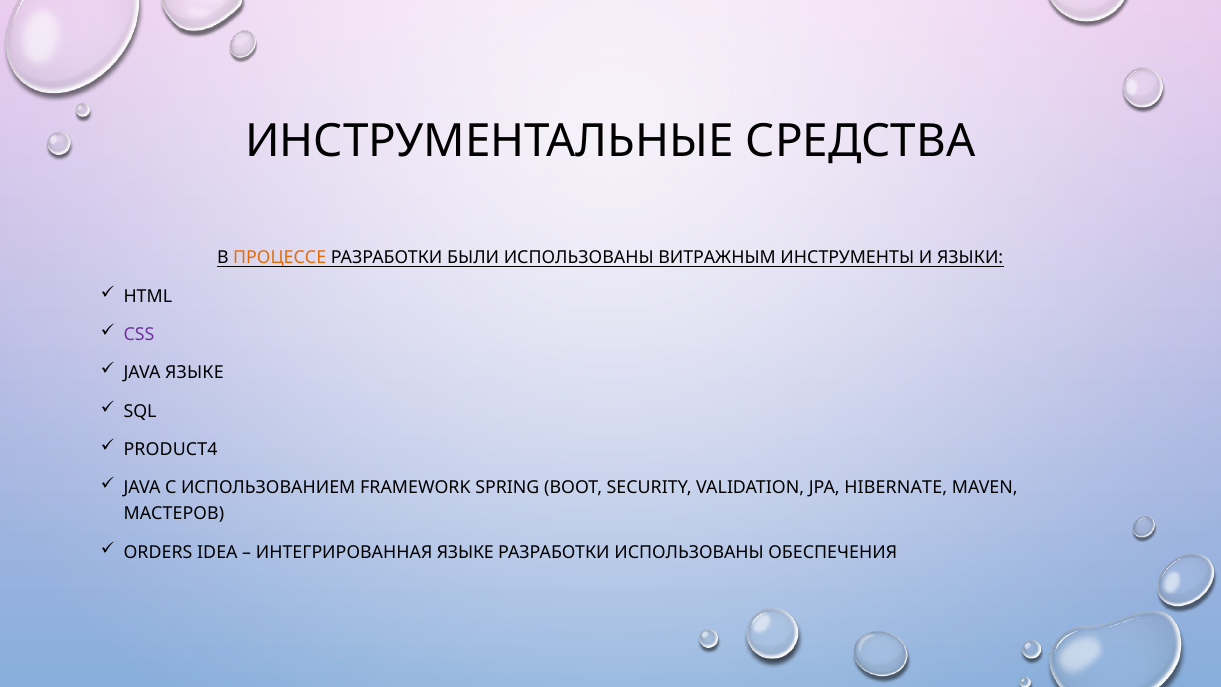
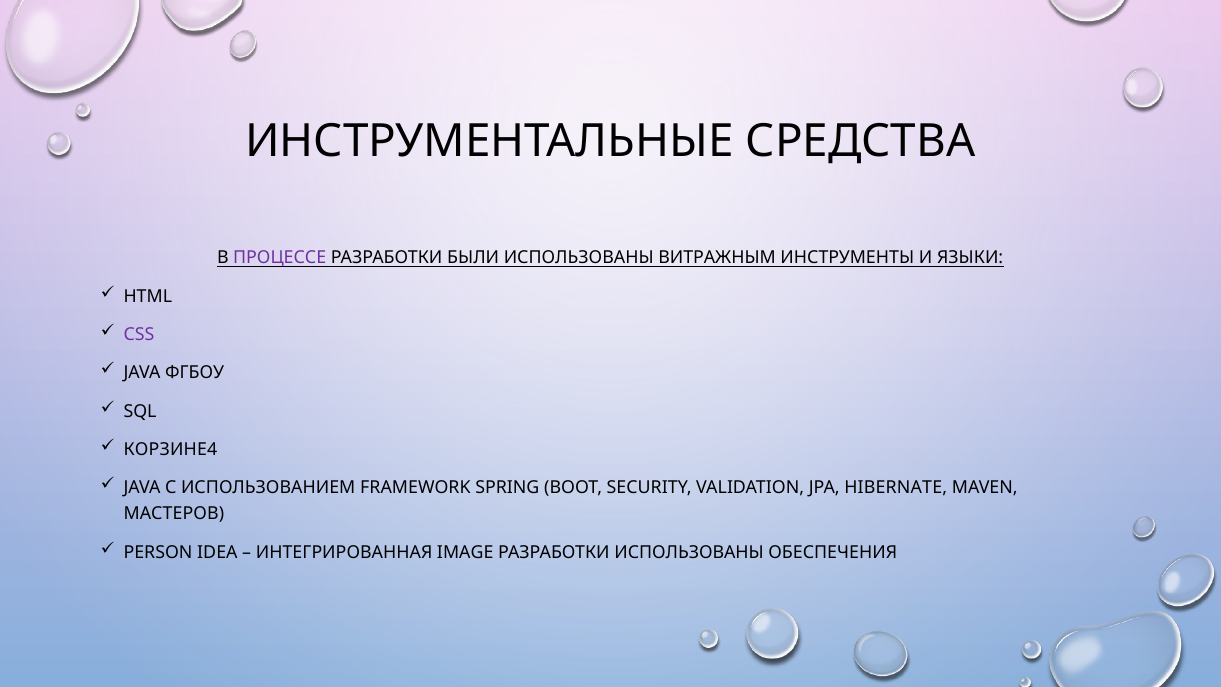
ПРОЦЕССЕ colour: orange -> purple
JAVA ЯЗЫКЕ: ЯЗЫКЕ -> ФГБОУ
PRODUCT4: PRODUCT4 -> КОРЗИНЕ4
ORDERS: ORDERS -> PERSON
ИНТЕГРИРОВАННАЯ ЯЗЫКЕ: ЯЗЫКЕ -> IMAGE
